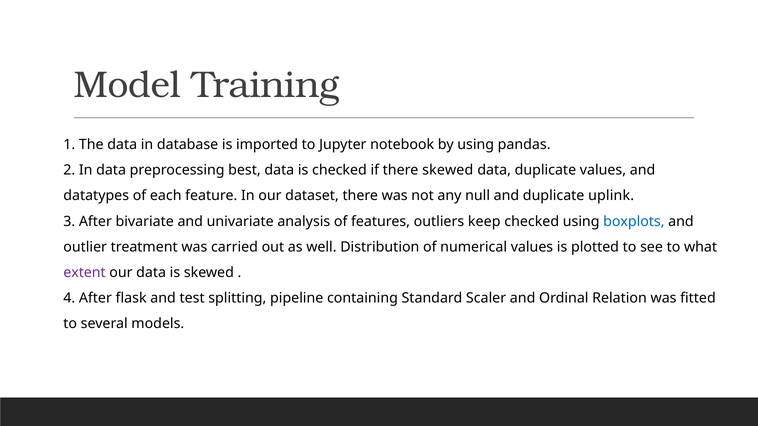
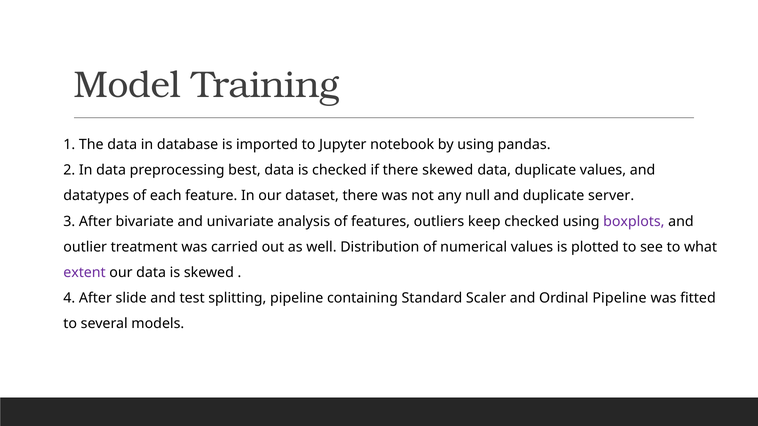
uplink: uplink -> server
boxplots colour: blue -> purple
flask: flask -> slide
Ordinal Relation: Relation -> Pipeline
